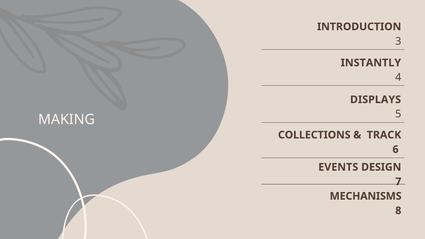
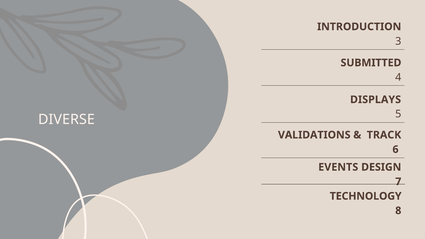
INSTANTLY: INSTANTLY -> SUBMITTED
MAKING: MAKING -> DIVERSE
COLLECTIONS: COLLECTIONS -> VALIDATIONS
MECHANISMS: MECHANISMS -> TECHNOLOGY
